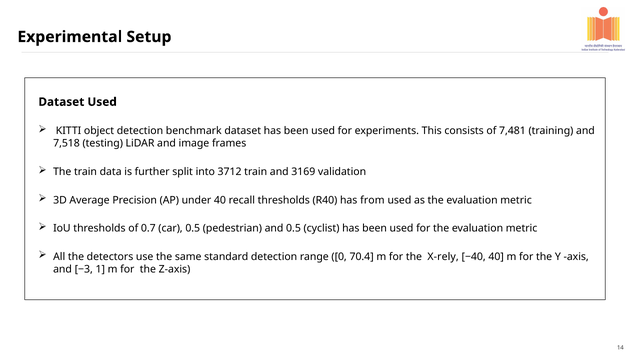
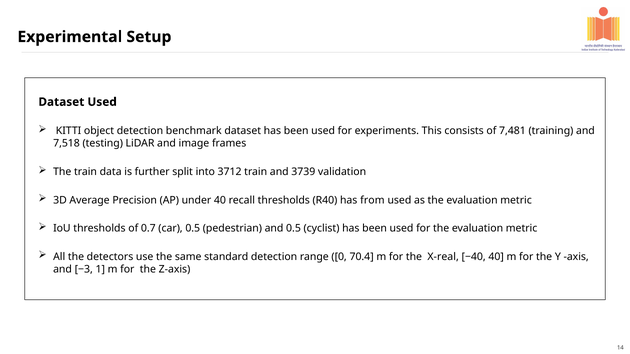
3169: 3169 -> 3739
X-rely: X-rely -> X-real
